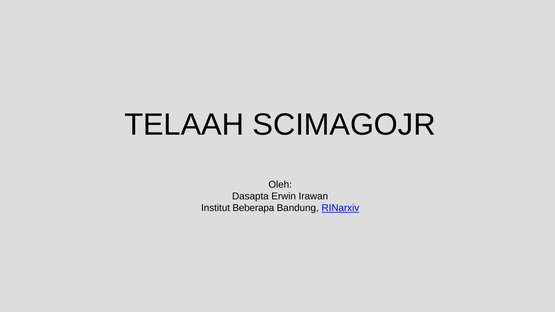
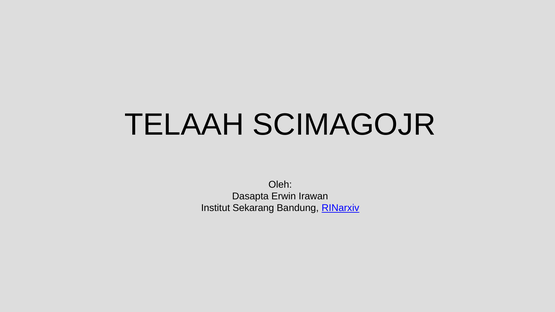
Beberapa: Beberapa -> Sekarang
